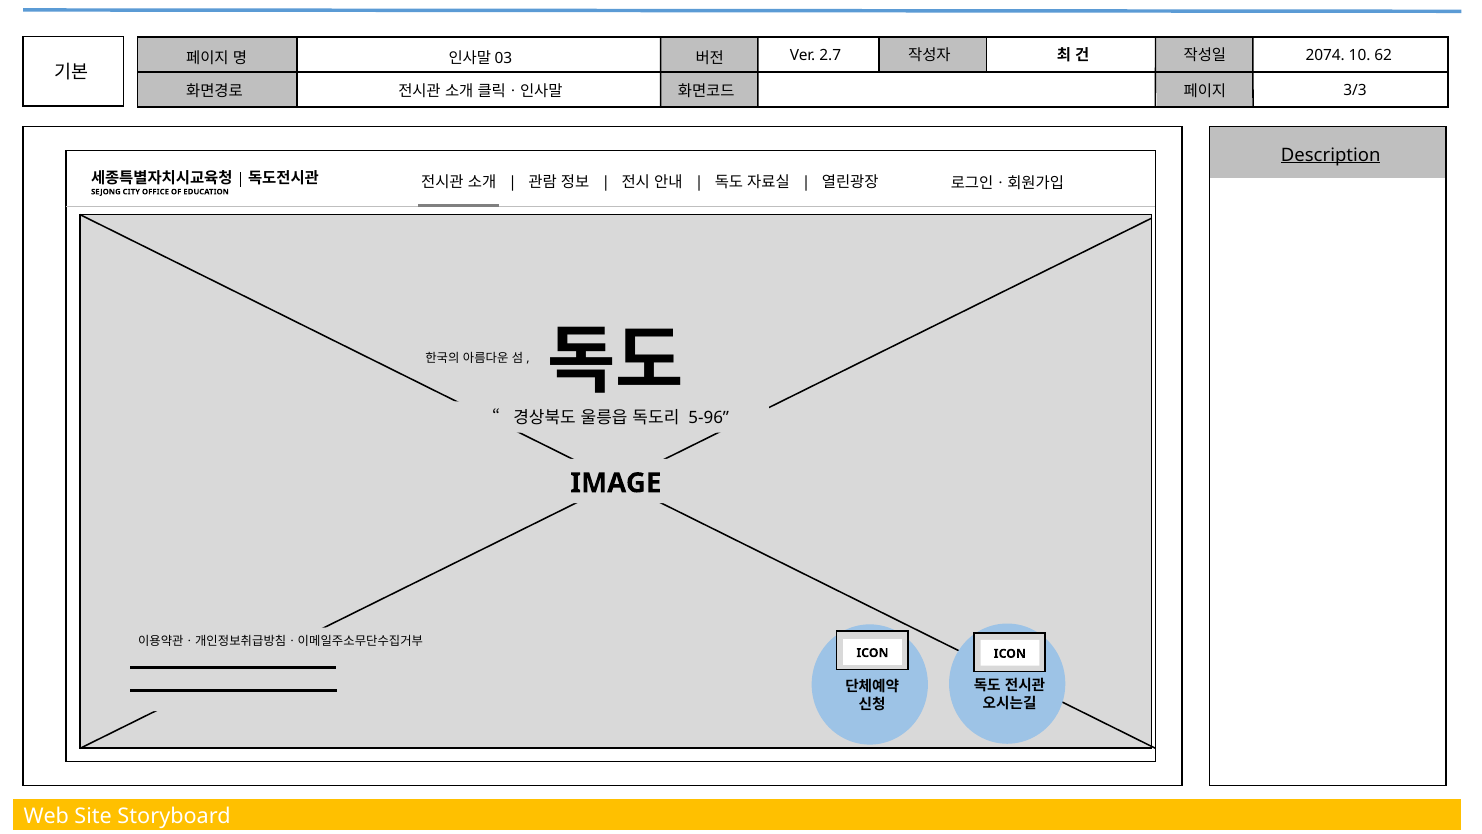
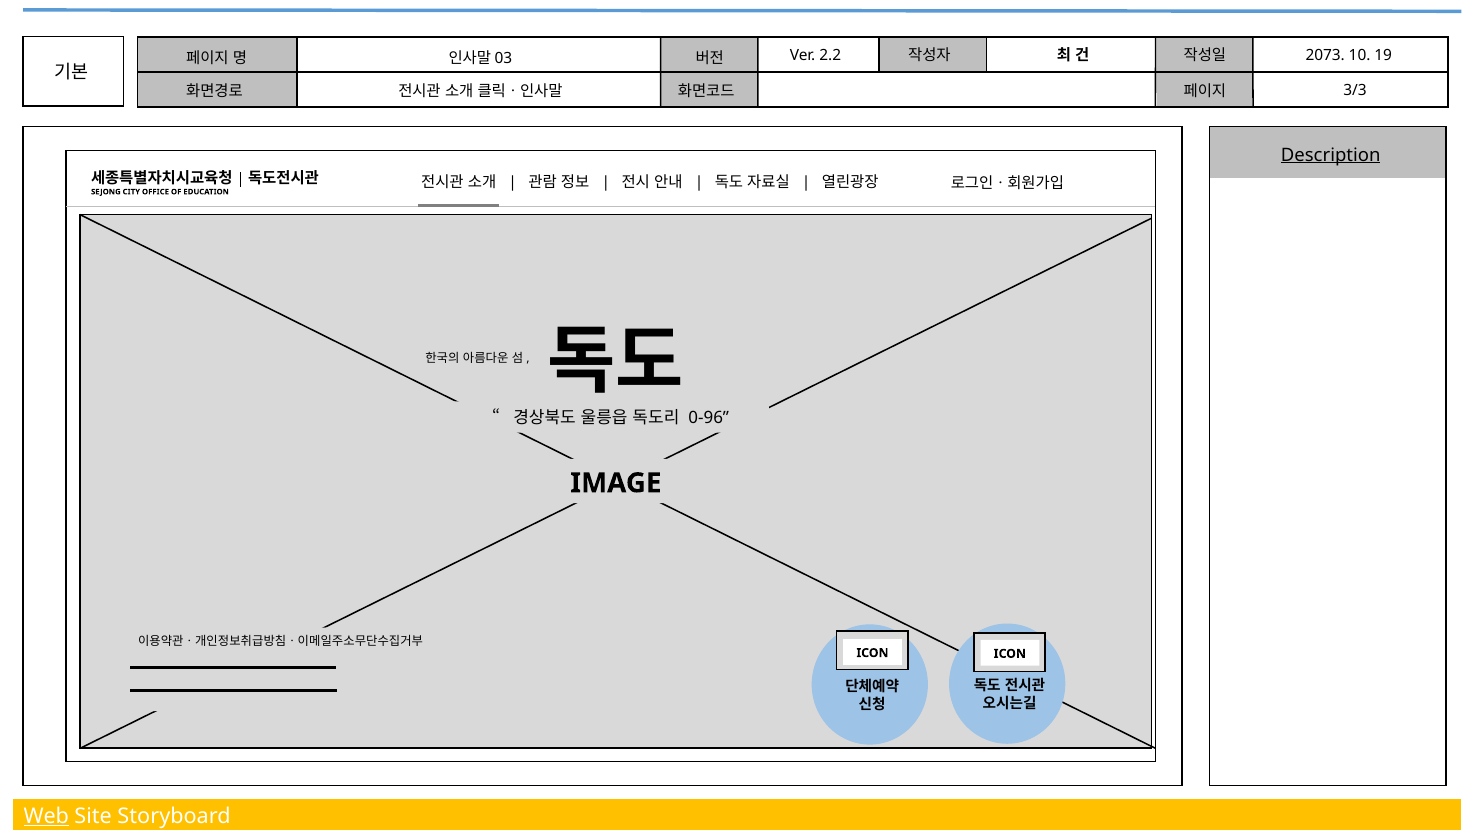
2.7: 2.7 -> 2.2
2074: 2074 -> 2073
62: 62 -> 19
5-96: 5-96 -> 0-96
Web underline: none -> present
